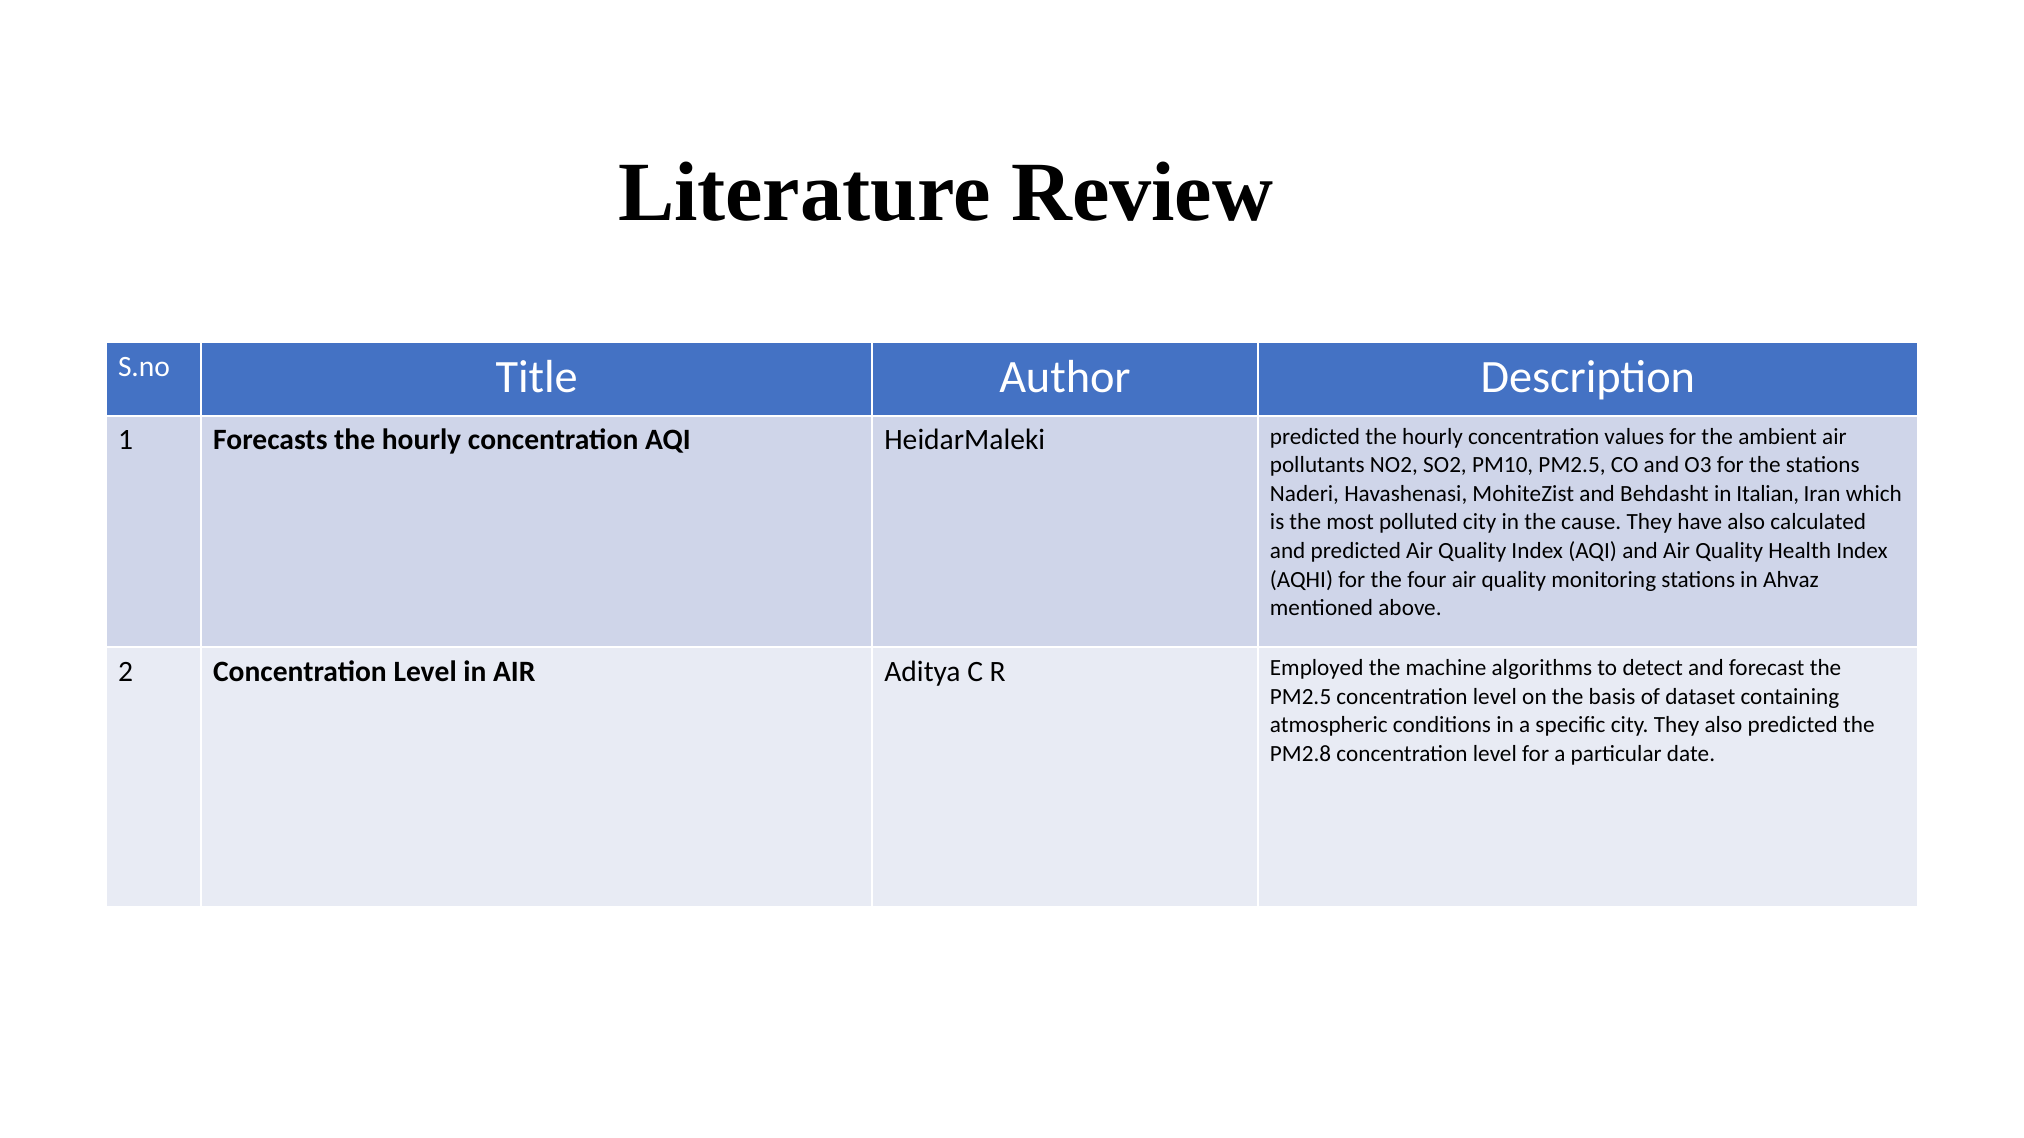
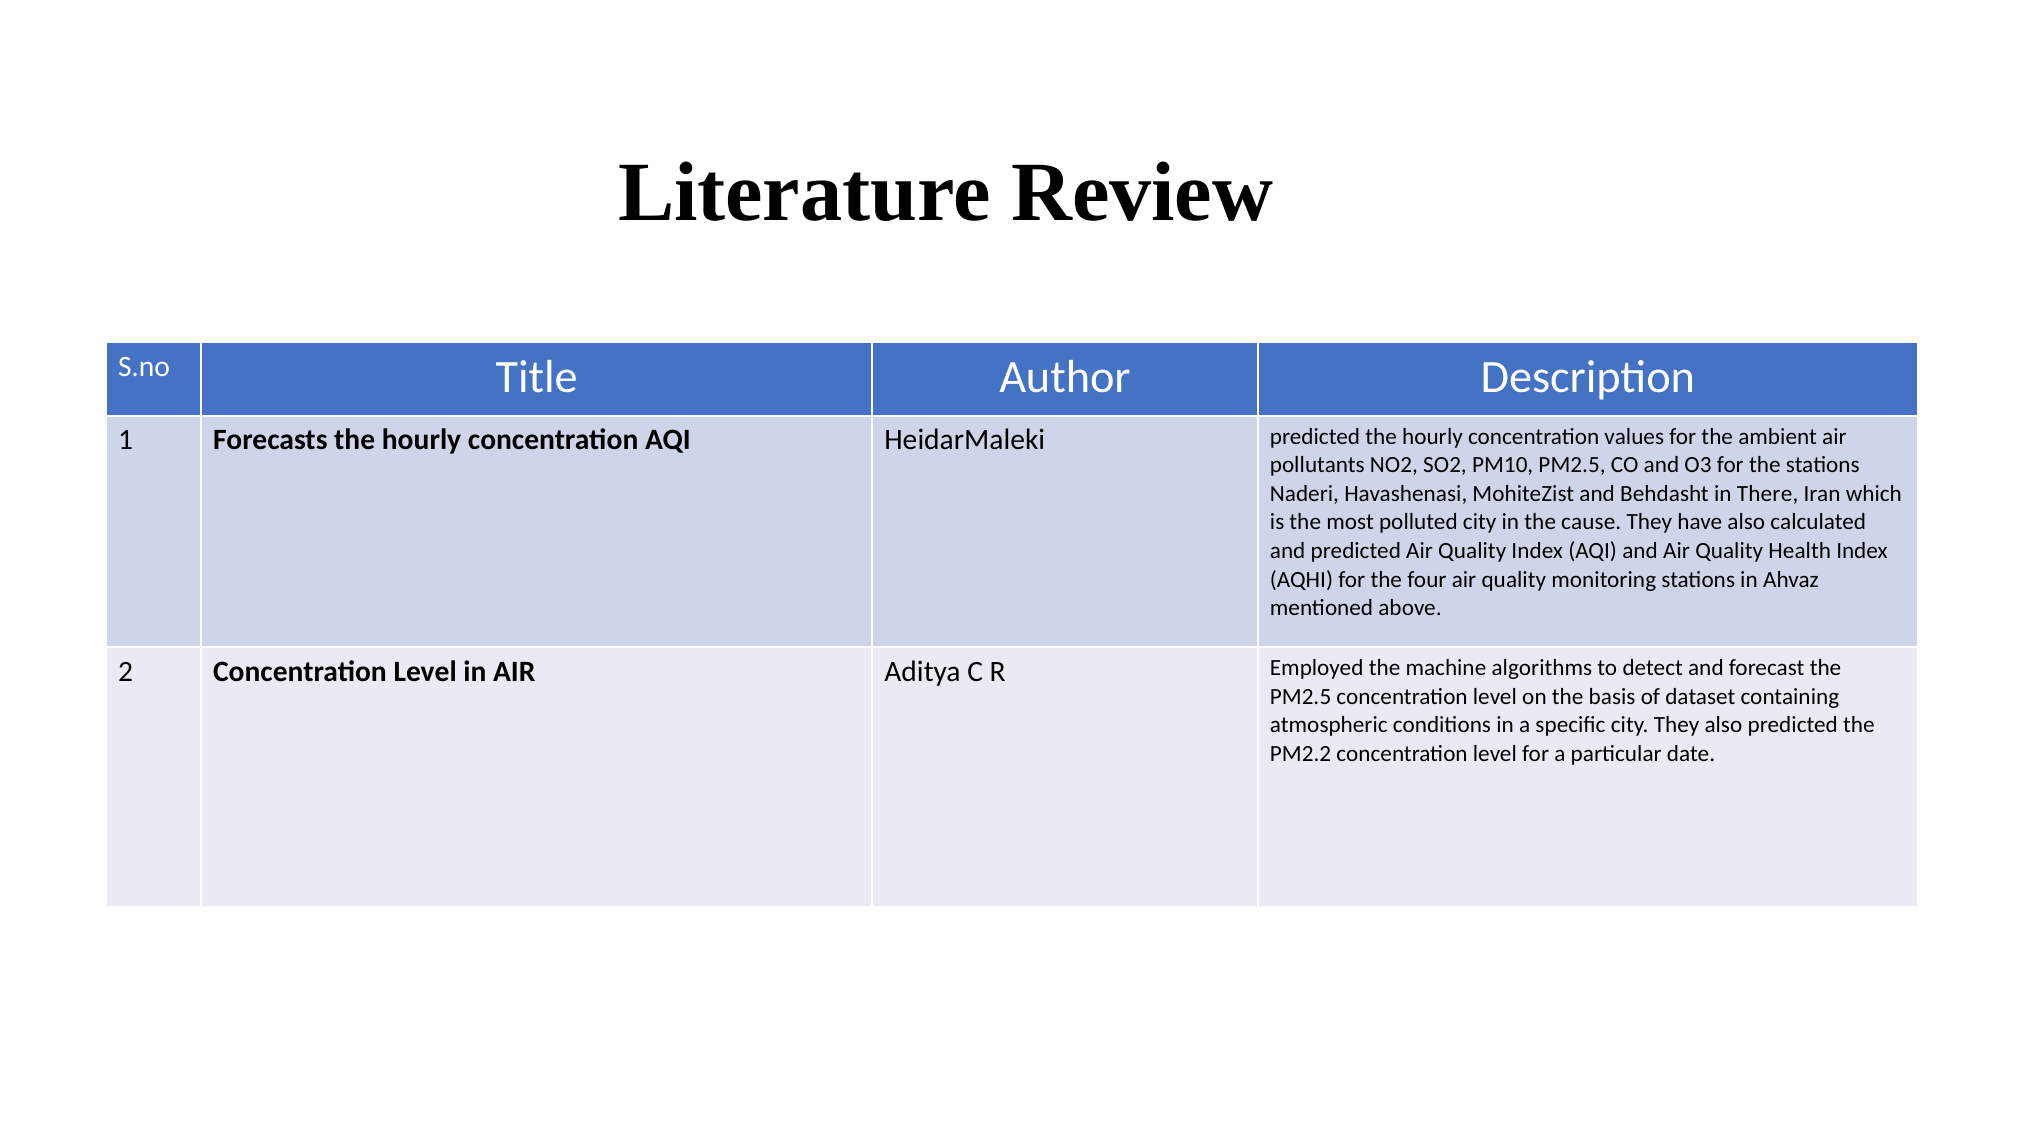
Italian: Italian -> There
PM2.8: PM2.8 -> PM2.2
